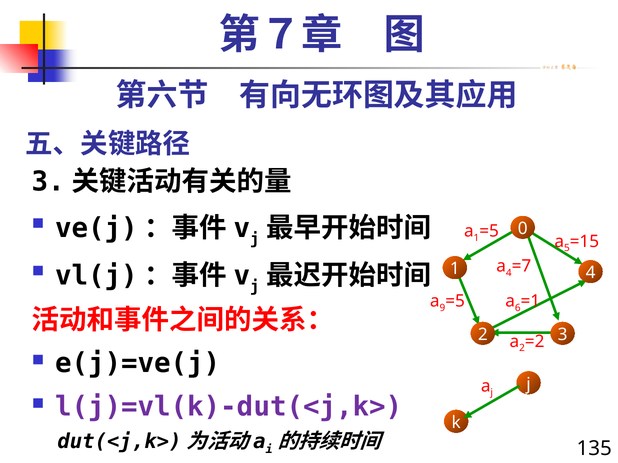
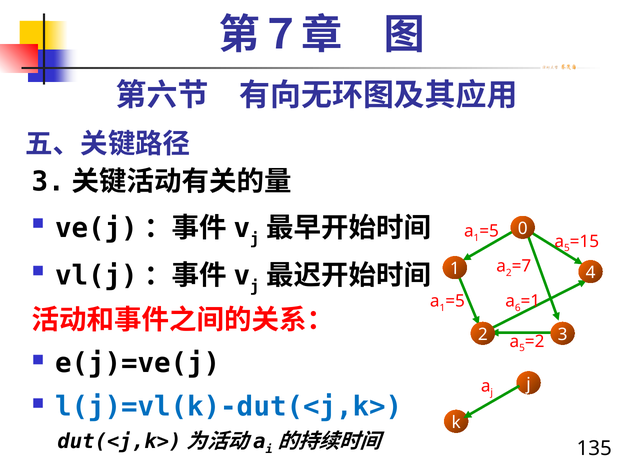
4 at (509, 273): 4 -> 2
9 at (442, 308): 9 -> 1
2 at (522, 349): 2 -> 5
l(j)=vl(k)-dut(<j,k> colour: purple -> blue
